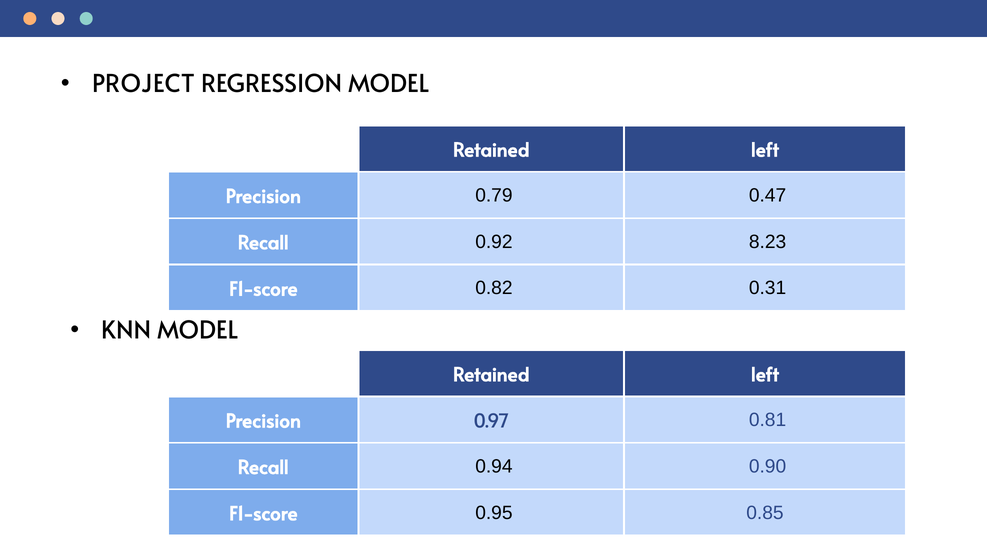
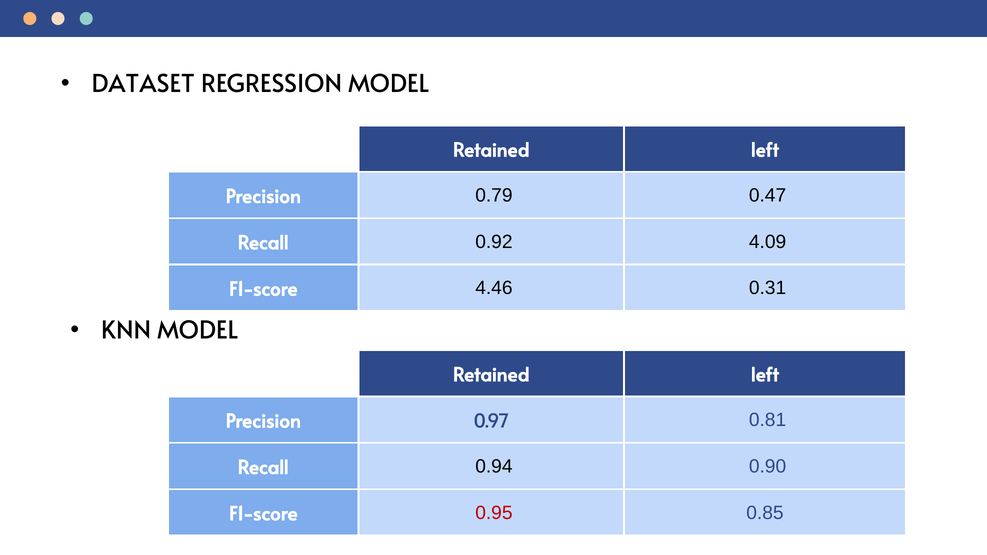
PROJECT: PROJECT -> DATASET
8.23: 8.23 -> 4.09
0.82: 0.82 -> 4.46
0.95 colour: black -> red
